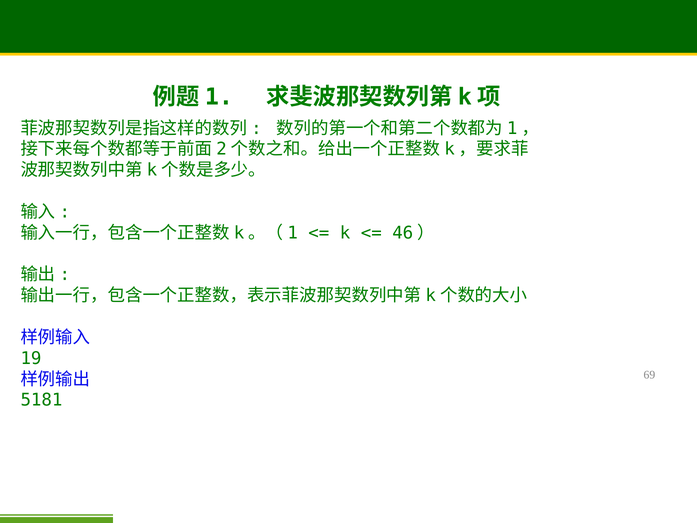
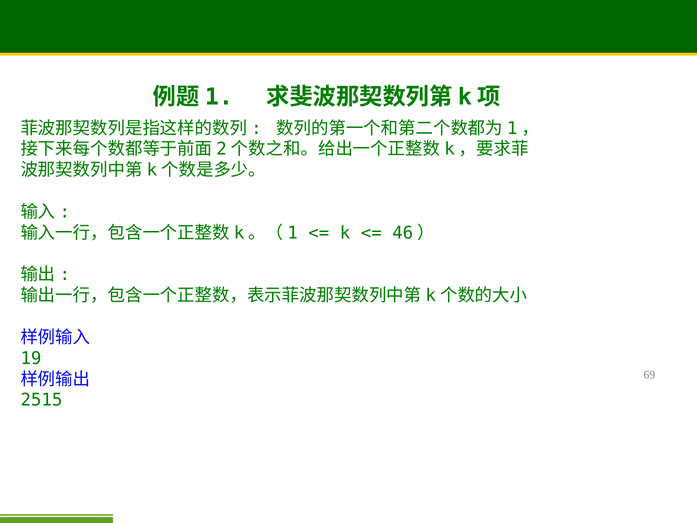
5181: 5181 -> 2515
